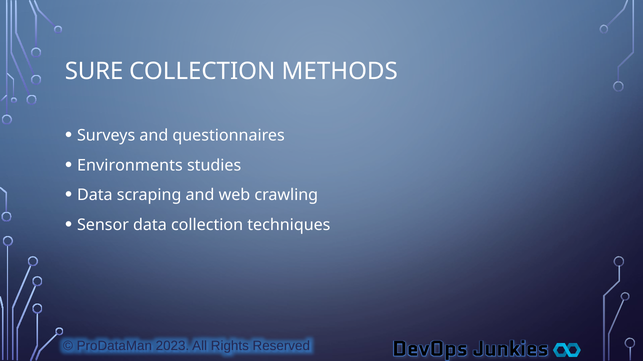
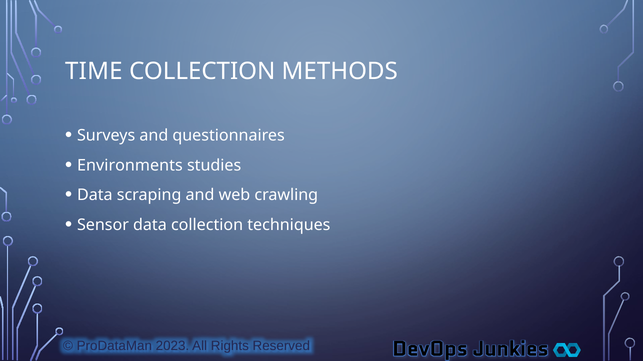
SURE: SURE -> TIME
